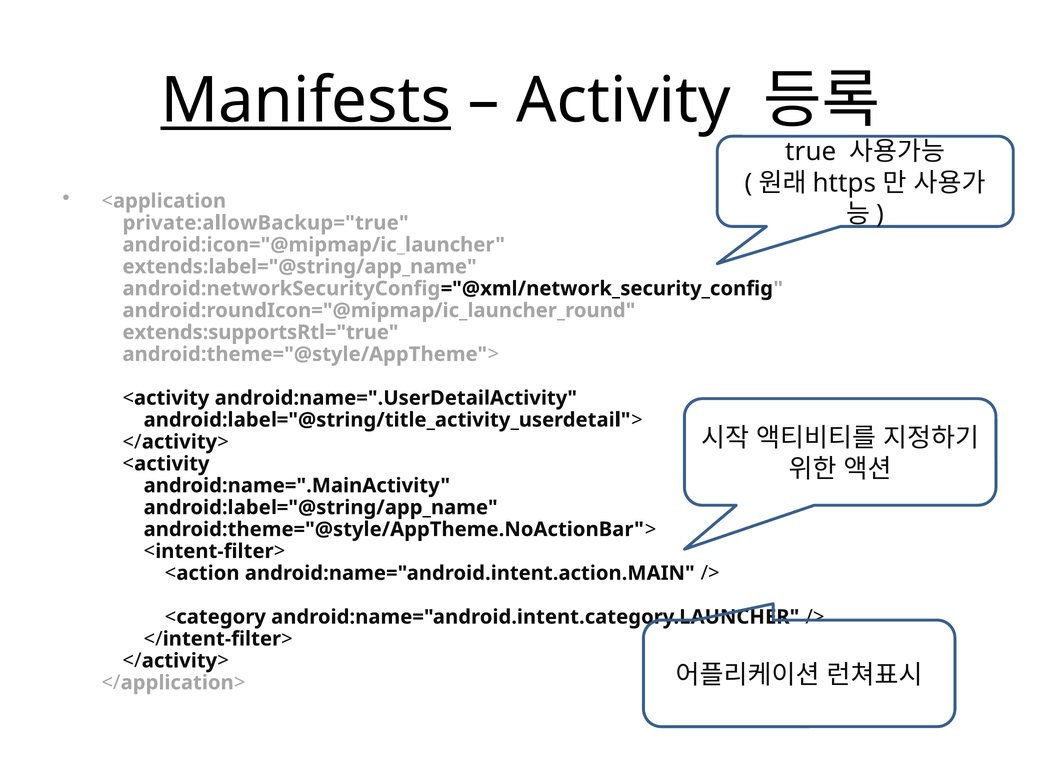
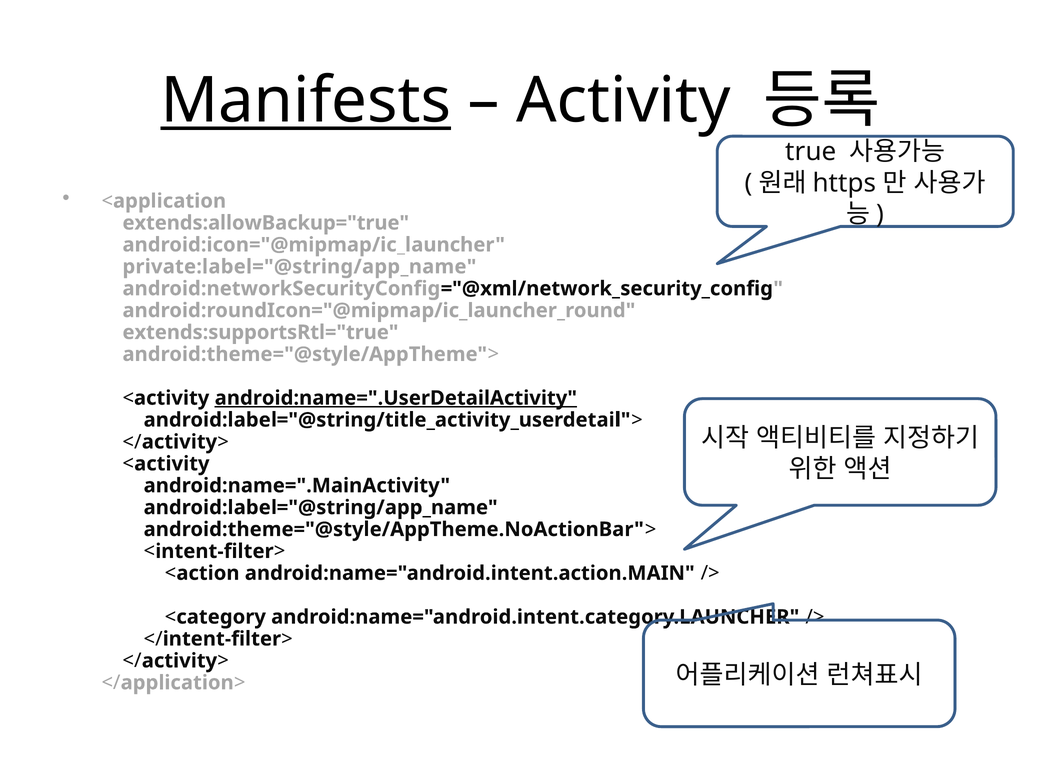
private:allowBackup="true: private:allowBackup="true -> extends:allowBackup="true
extends:label="@string/app_name: extends:label="@string/app_name -> private:label="@string/app_name
android:name=".UserDetailActivity underline: none -> present
